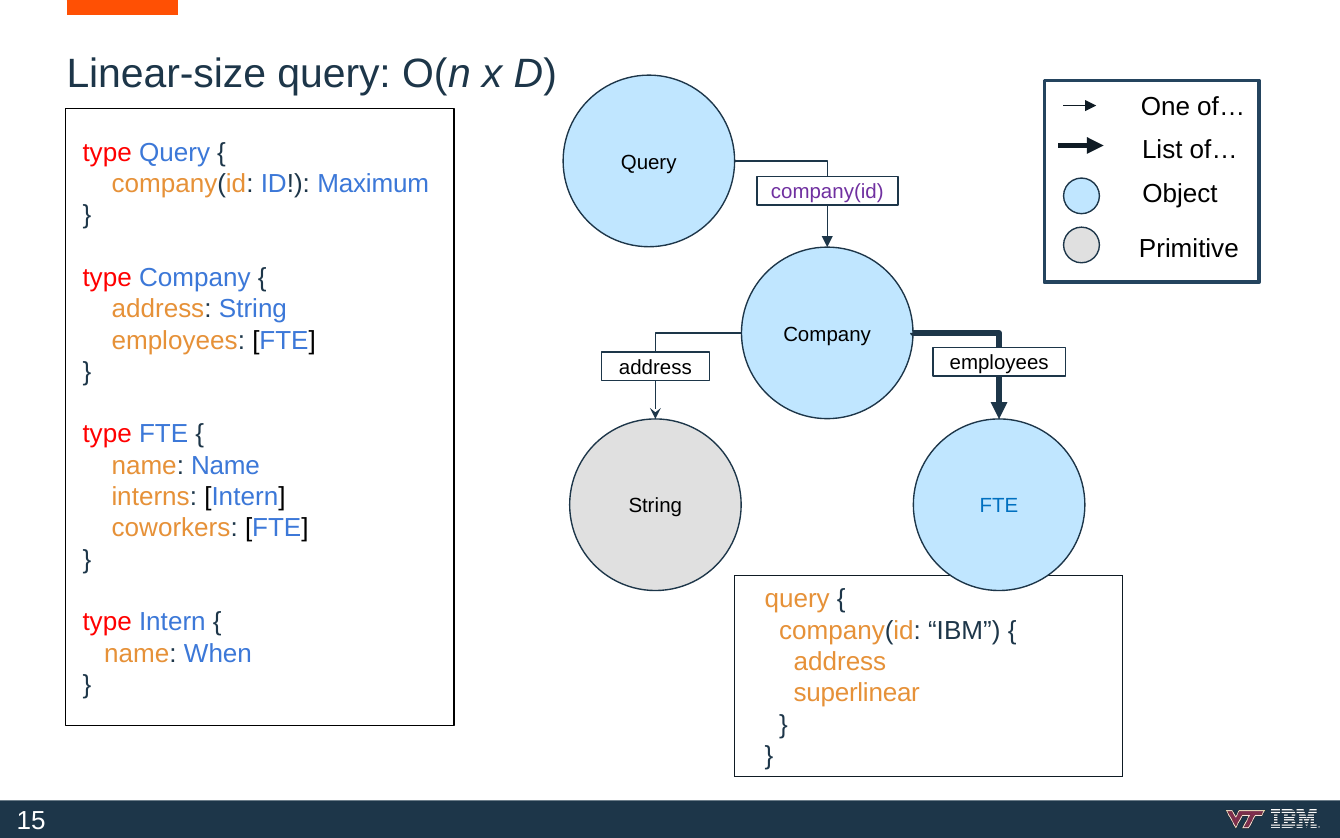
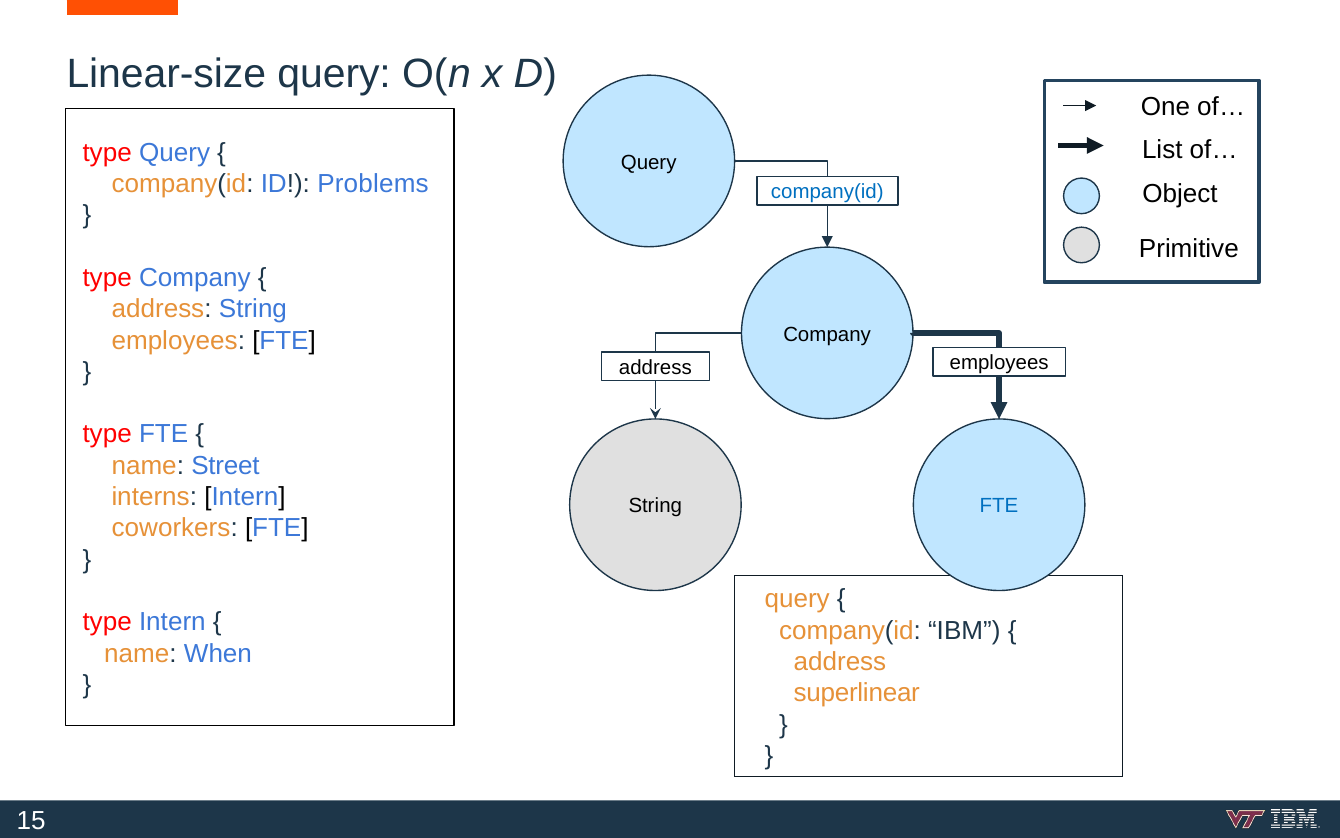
Maximum: Maximum -> Problems
company(id at (827, 192) colour: purple -> blue
name Name: Name -> Street
